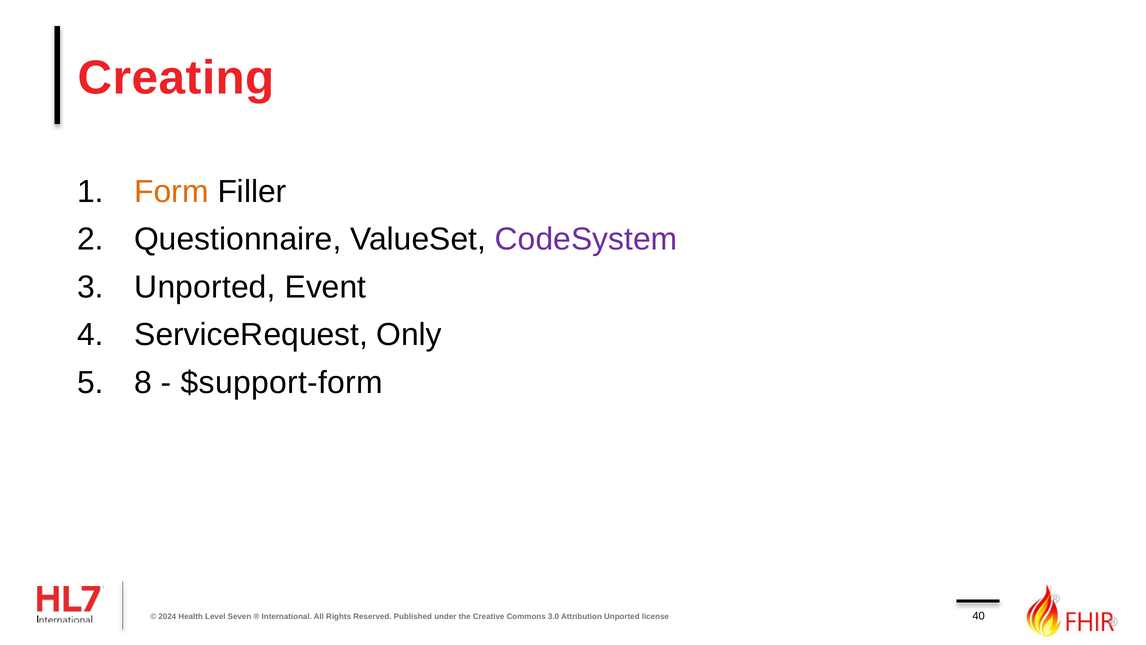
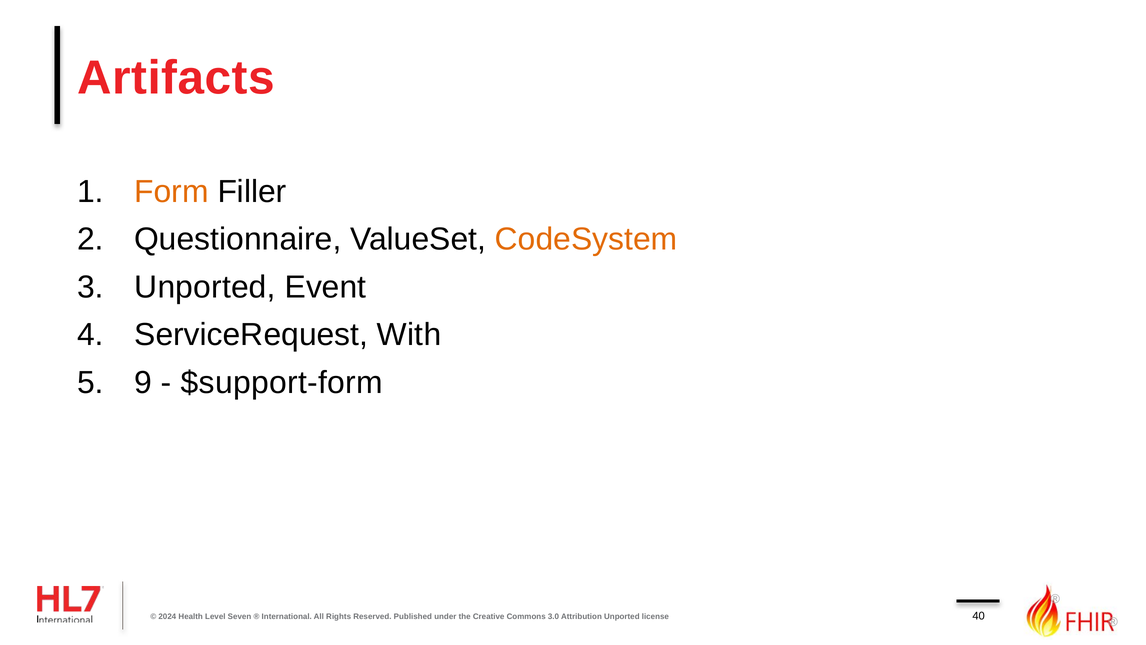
Creating: Creating -> Artifacts
CodeSystem colour: purple -> orange
Only: Only -> With
8: 8 -> 9
